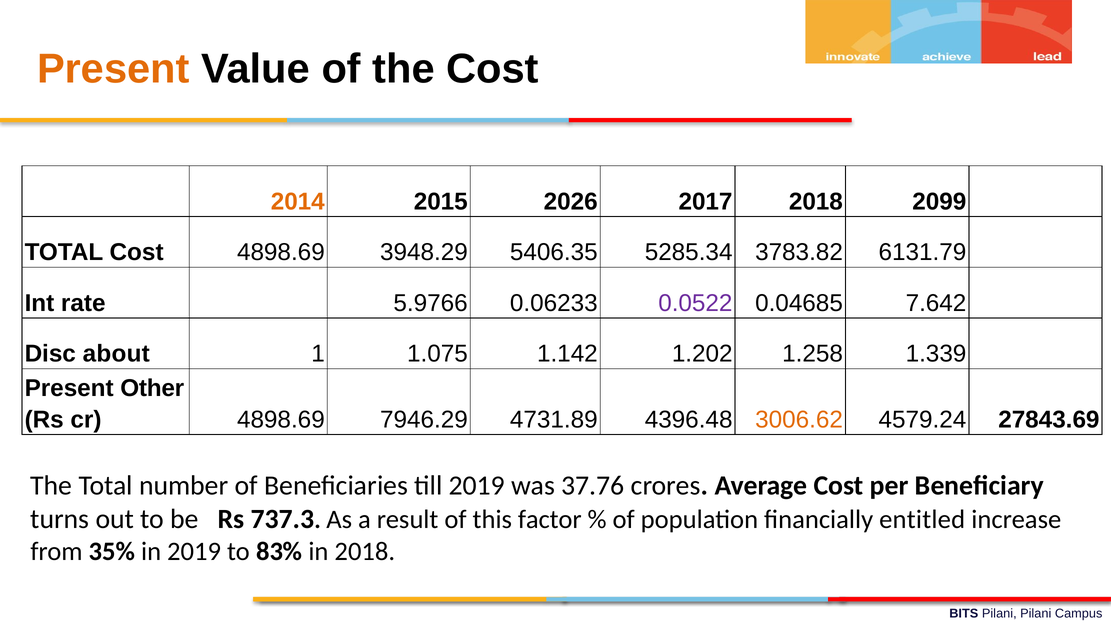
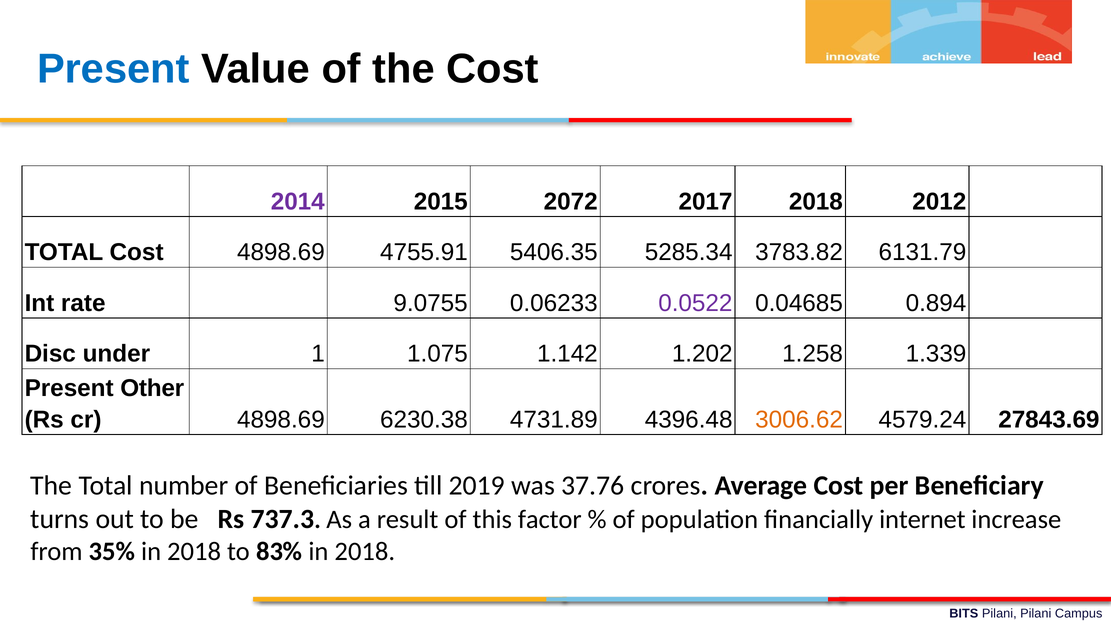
Present at (113, 69) colour: orange -> blue
2014 colour: orange -> purple
2026: 2026 -> 2072
2099: 2099 -> 2012
3948.29: 3948.29 -> 4755.91
5.9766: 5.9766 -> 9.0755
7.642: 7.642 -> 0.894
about: about -> under
7946.29: 7946.29 -> 6230.38
entitled: entitled -> internet
35% in 2019: 2019 -> 2018
